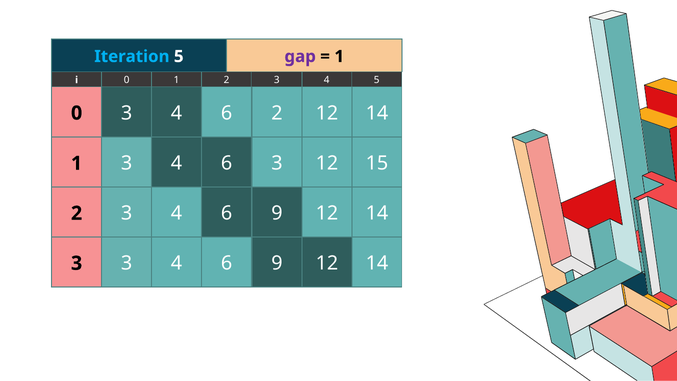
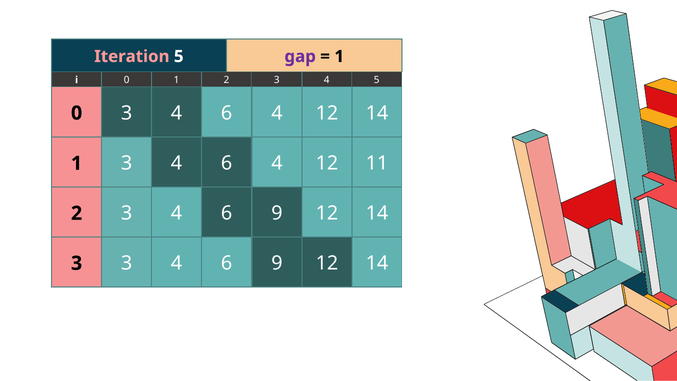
Iteration colour: light blue -> pink
2 at (277, 113): 2 -> 4
3 at (277, 163): 3 -> 4
15: 15 -> 11
